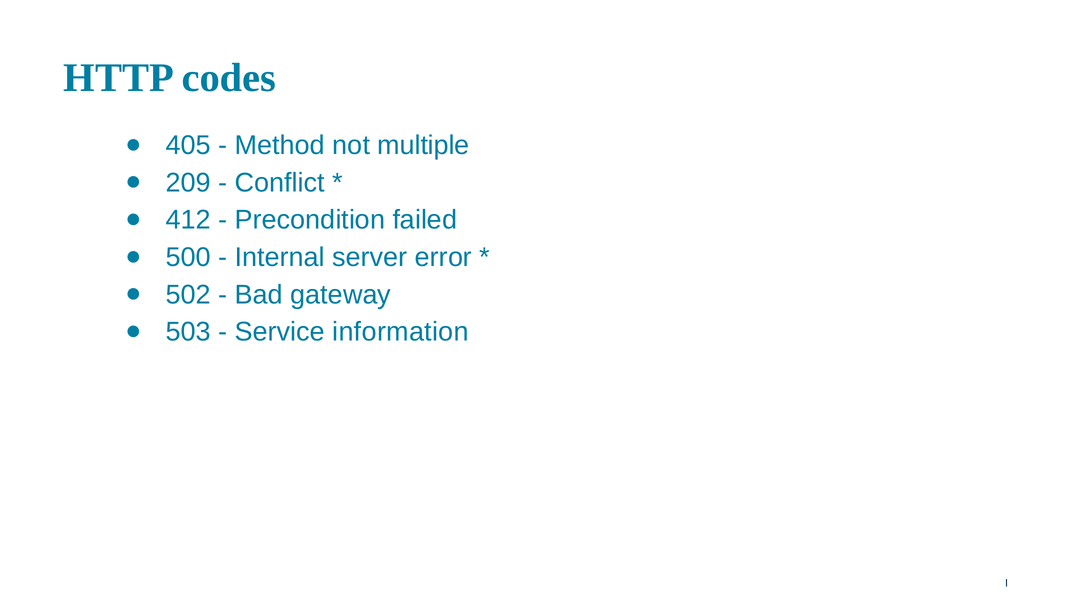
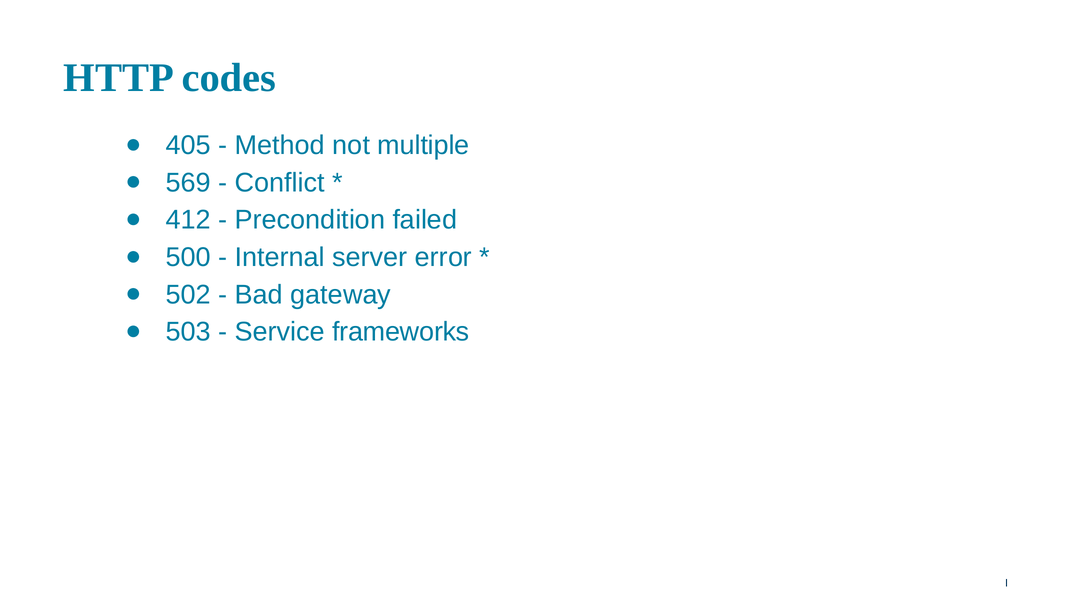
209: 209 -> 569
information: information -> frameworks
